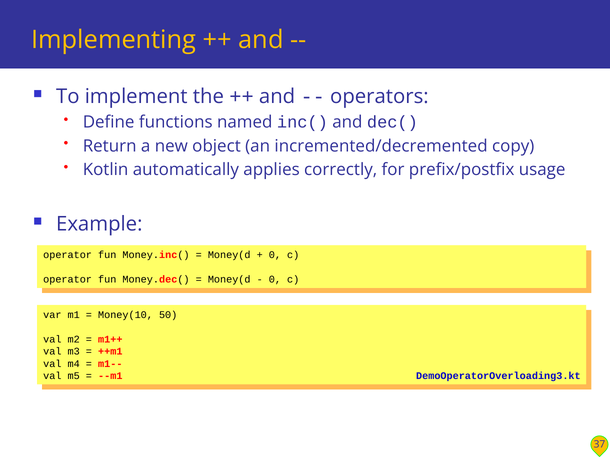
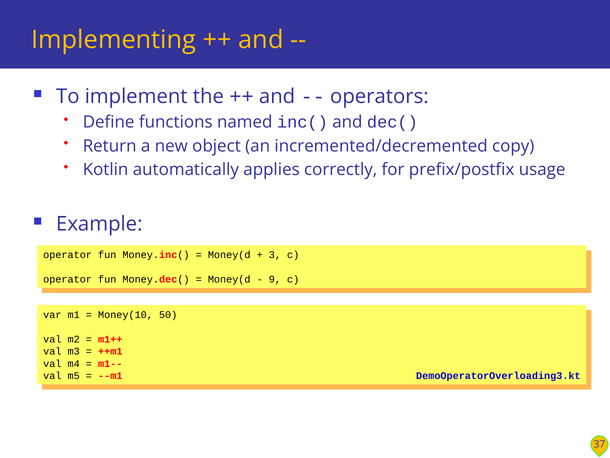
0 at (275, 255): 0 -> 3
0 at (275, 279): 0 -> 9
